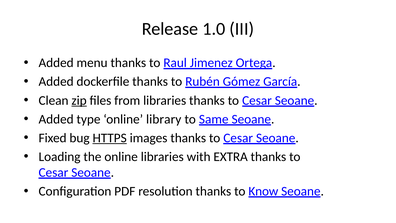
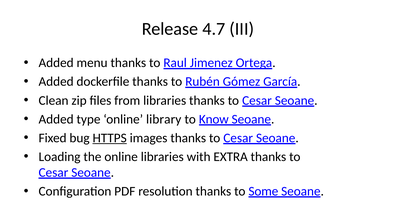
1.0: 1.0 -> 4.7
zip underline: present -> none
Same: Same -> Know
Know: Know -> Some
